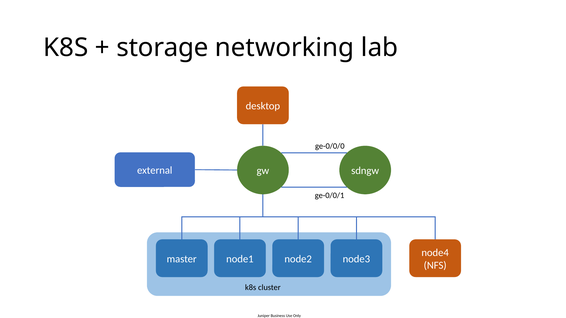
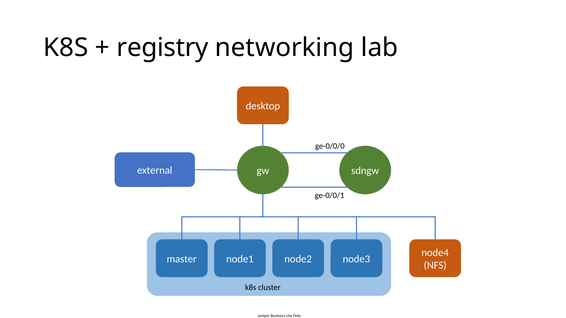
storage: storage -> registry
